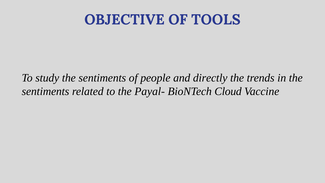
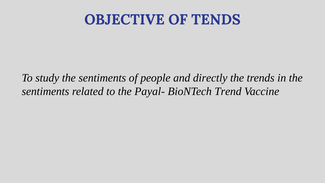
TOOLS: TOOLS -> TENDS
Cloud: Cloud -> Trend
